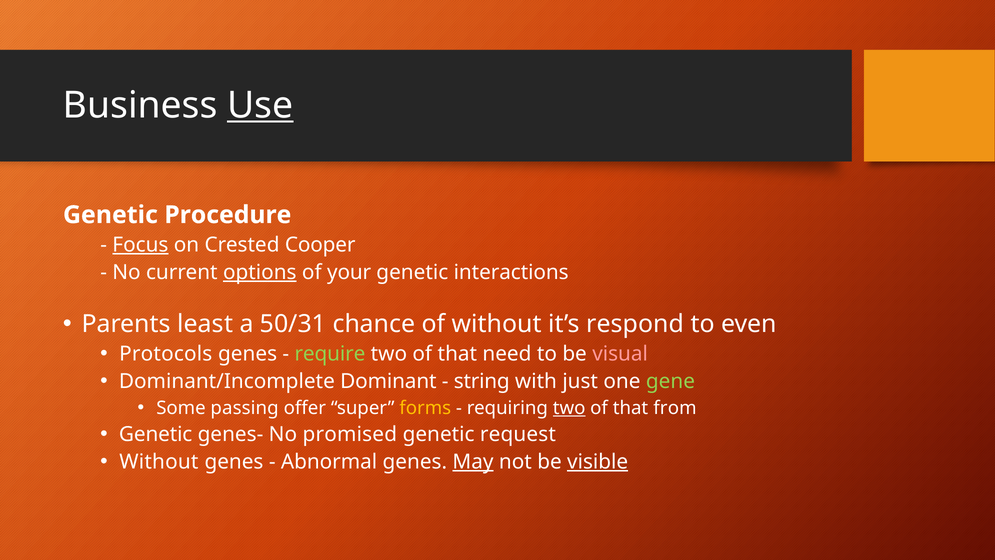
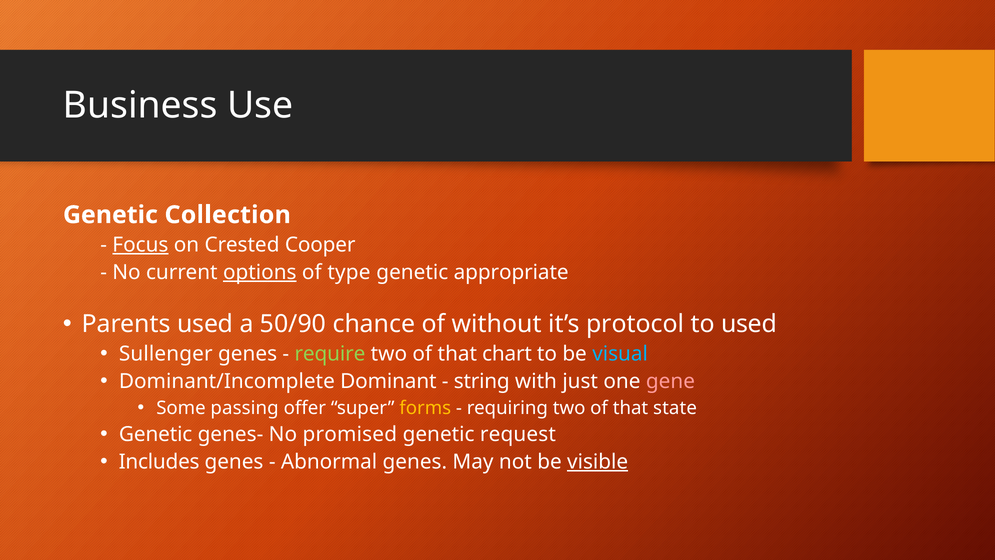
Use underline: present -> none
Procedure: Procedure -> Collection
your: your -> type
interactions: interactions -> appropriate
Parents least: least -> used
50/31: 50/31 -> 50/90
respond: respond -> protocol
to even: even -> used
Protocols: Protocols -> Sullenger
need: need -> chart
visual colour: pink -> light blue
gene colour: light green -> pink
two at (569, 408) underline: present -> none
from: from -> state
Without at (159, 462): Without -> Includes
May underline: present -> none
